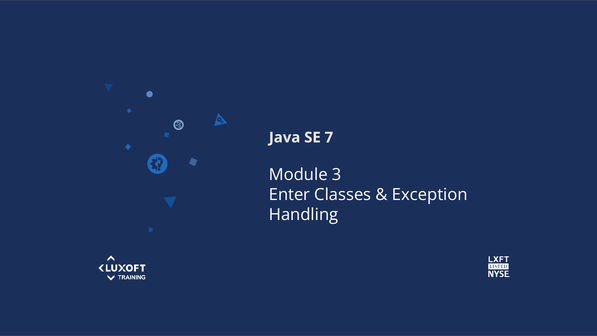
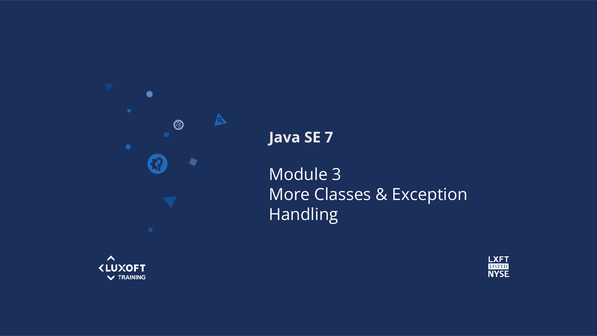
Enter: Enter -> More
